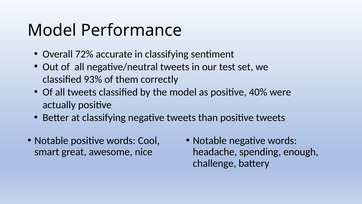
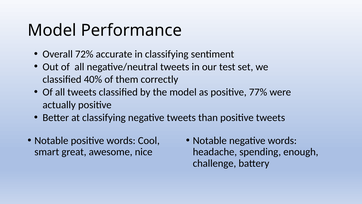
93%: 93% -> 40%
40%: 40% -> 77%
